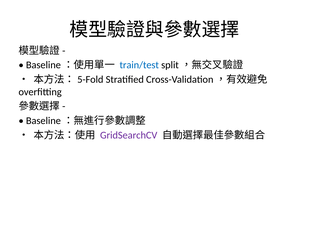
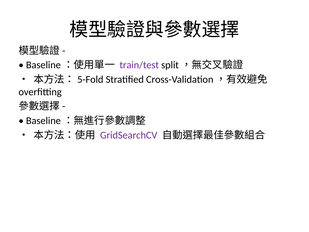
train/test colour: blue -> purple
